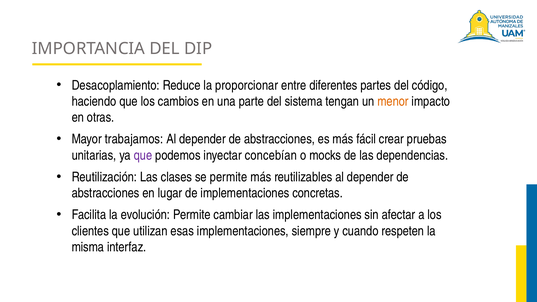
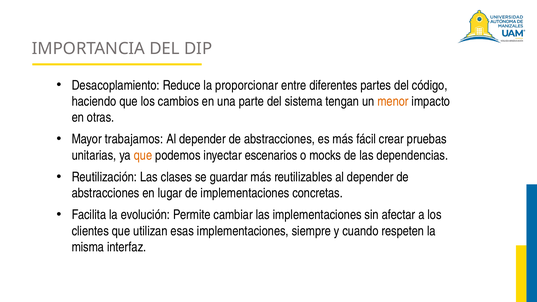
que at (143, 155) colour: purple -> orange
concebían: concebían -> escenarios
se permite: permite -> guardar
